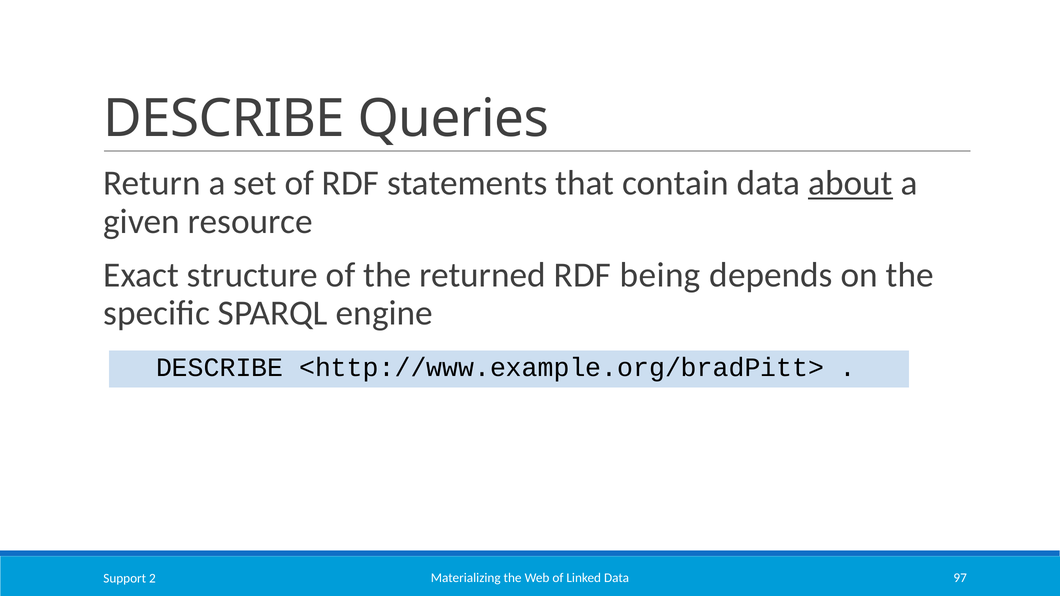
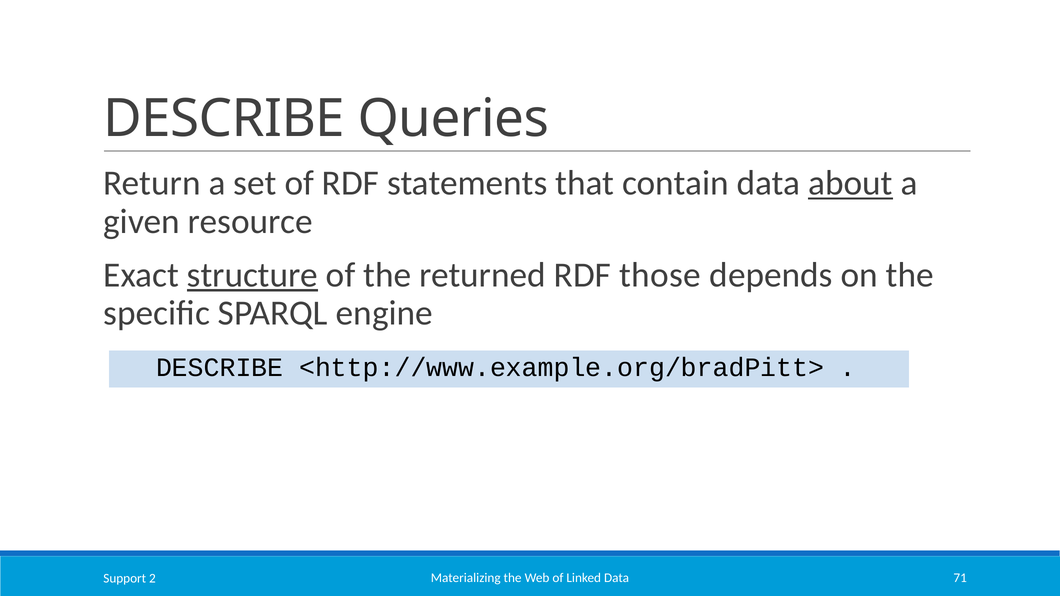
structure underline: none -> present
being: being -> those
97: 97 -> 71
